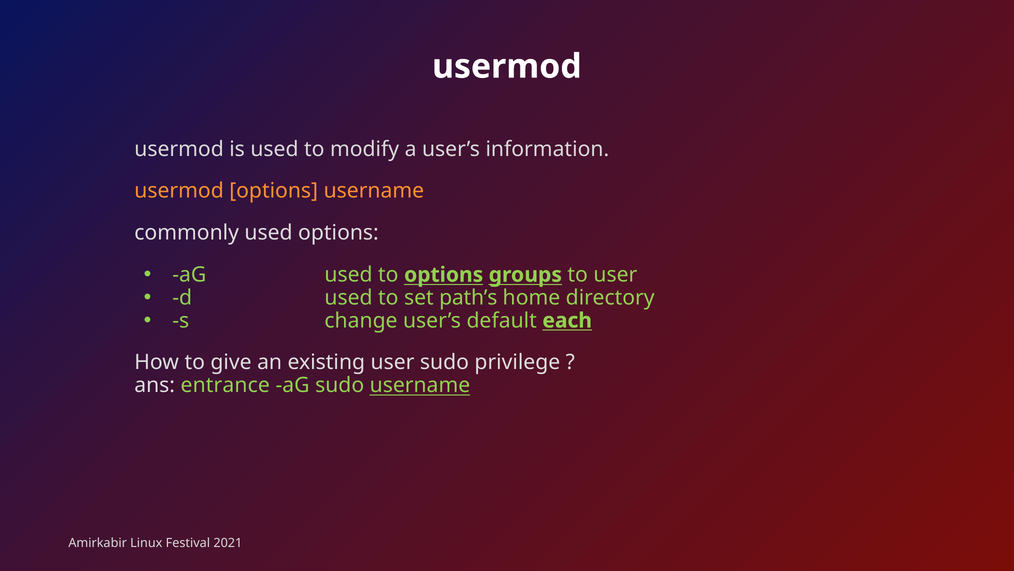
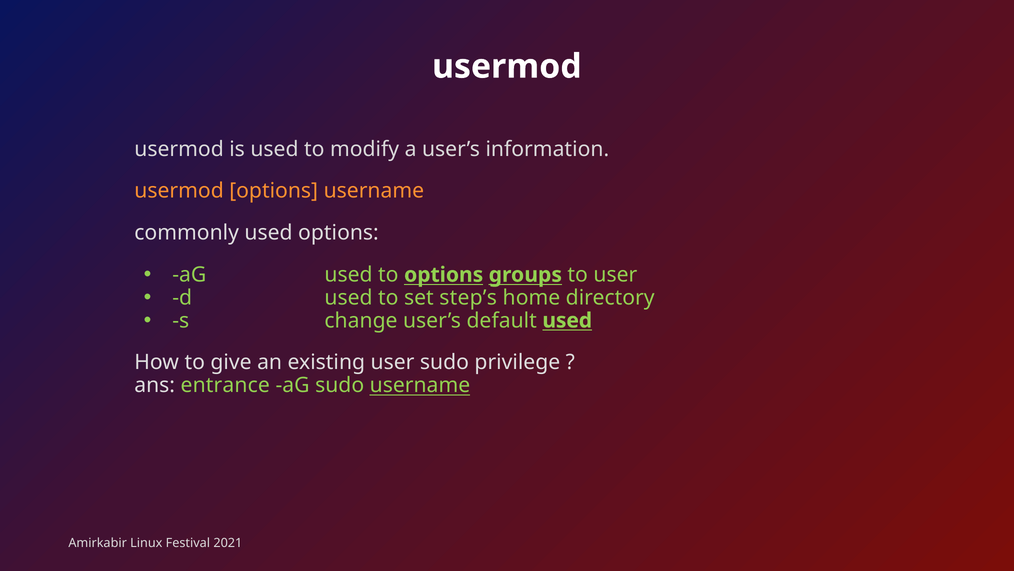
path’s: path’s -> step’s
default each: each -> used
